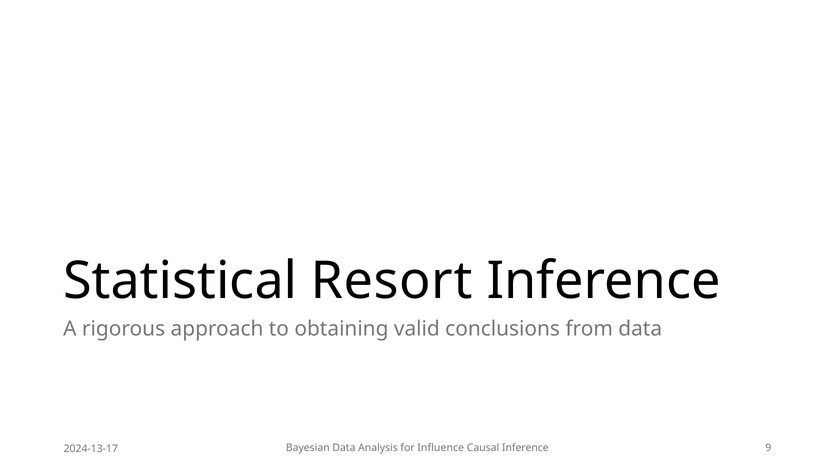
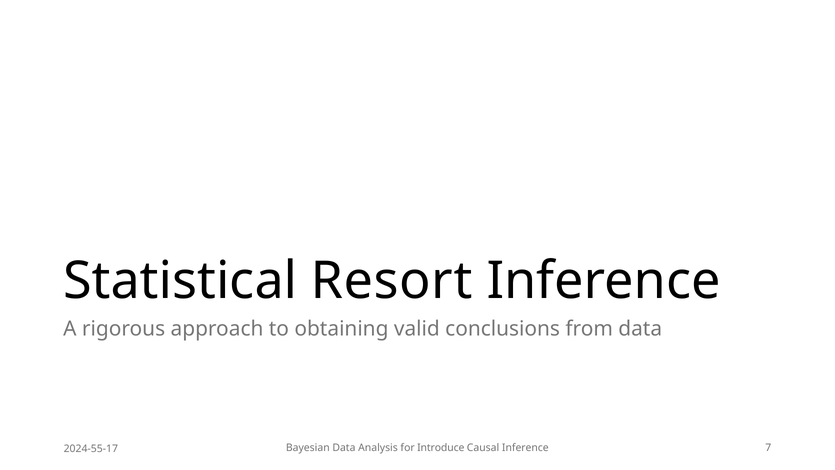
Influence: Influence -> Introduce
9: 9 -> 7
2024-13-17: 2024-13-17 -> 2024-55-17
